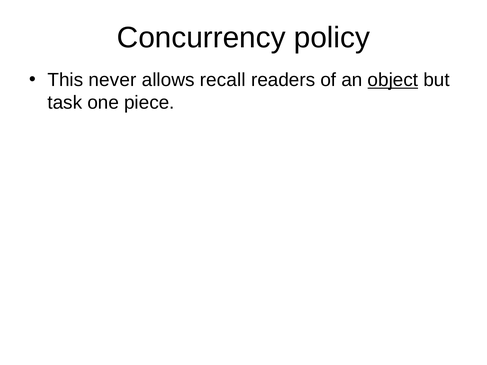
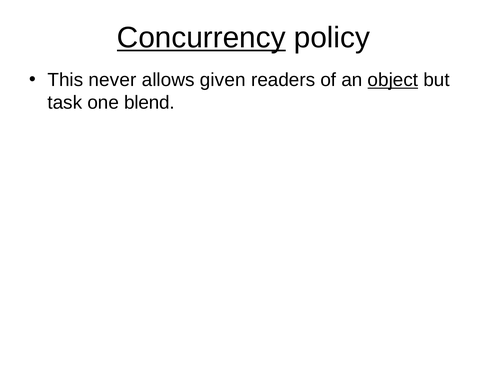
Concurrency underline: none -> present
recall: recall -> given
piece: piece -> blend
